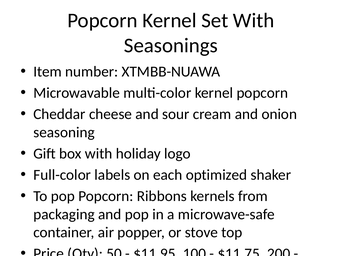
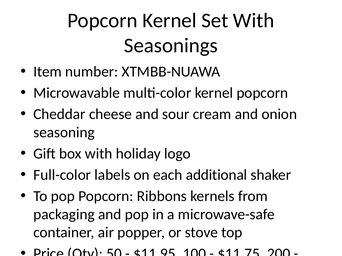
optimized: optimized -> additional
